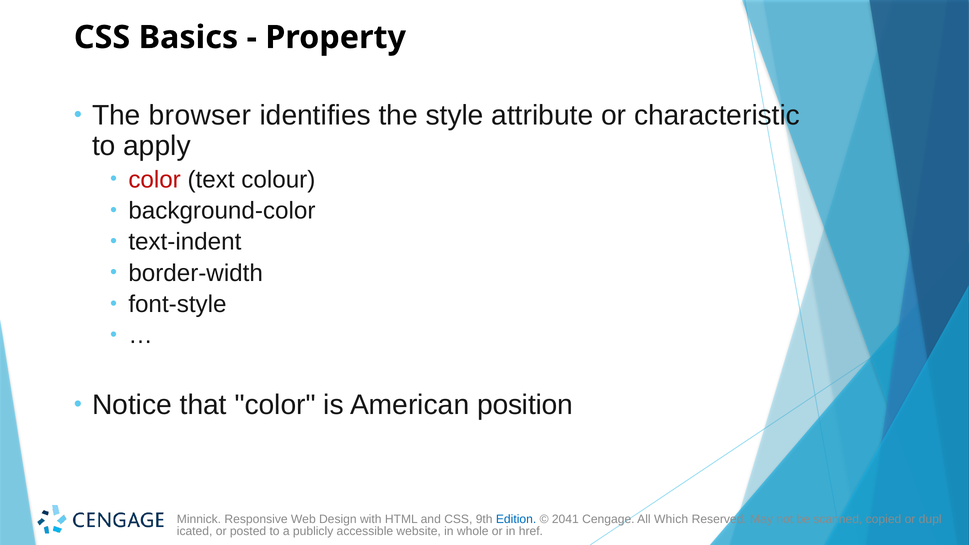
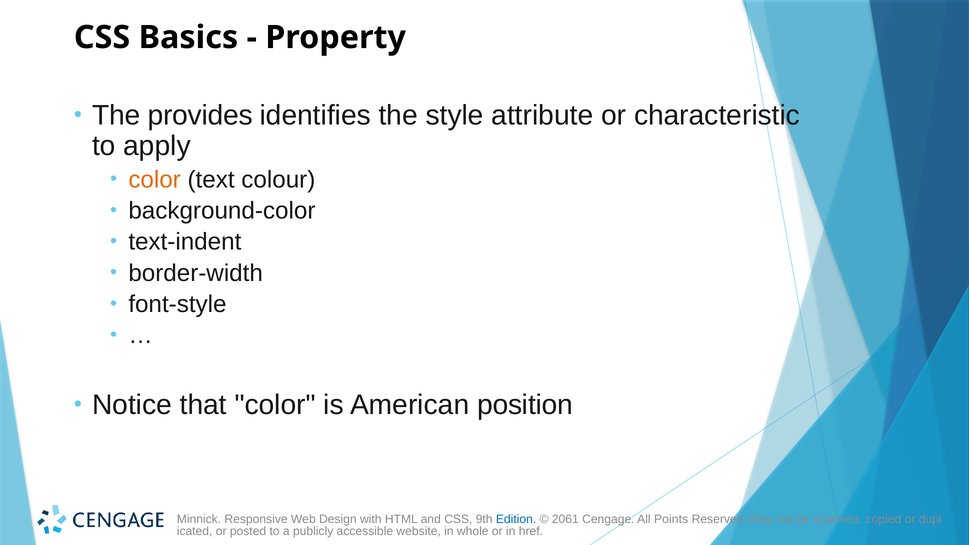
browser: browser -> provides
color at (155, 180) colour: red -> orange
2041: 2041 -> 2061
Which: Which -> Points
